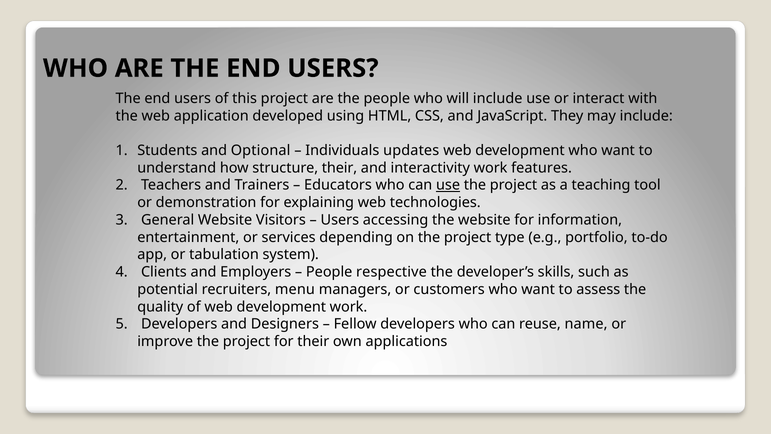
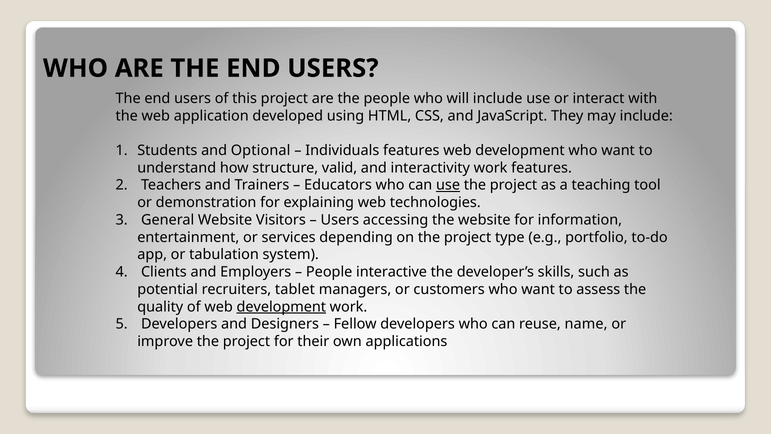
Individuals updates: updates -> features
structure their: their -> valid
respective: respective -> interactive
menu: menu -> tablet
development at (281, 307) underline: none -> present
